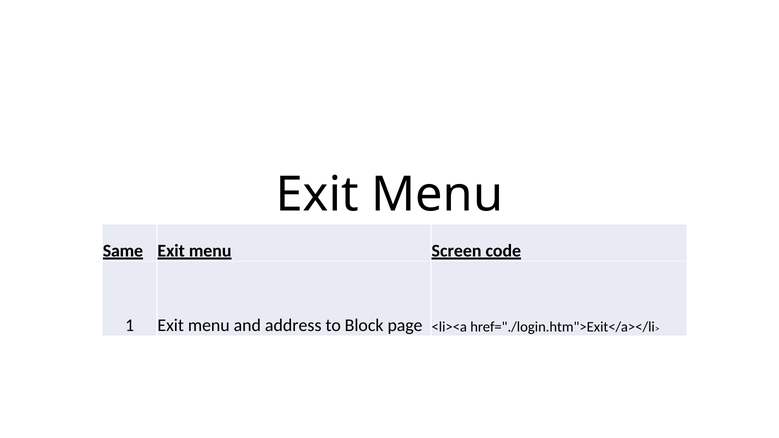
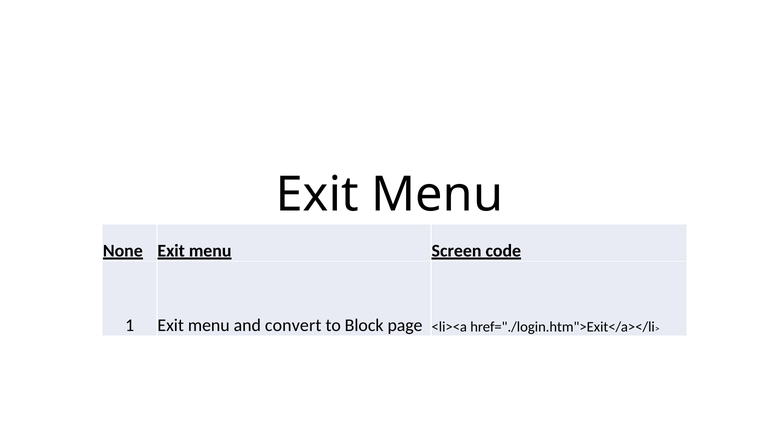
Same: Same -> None
address: address -> convert
